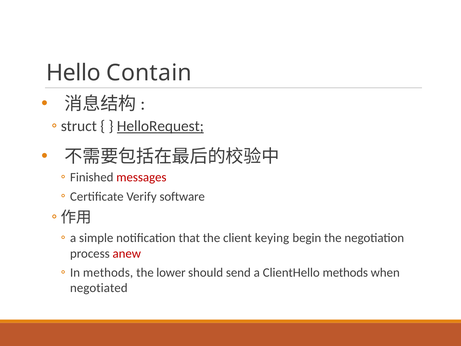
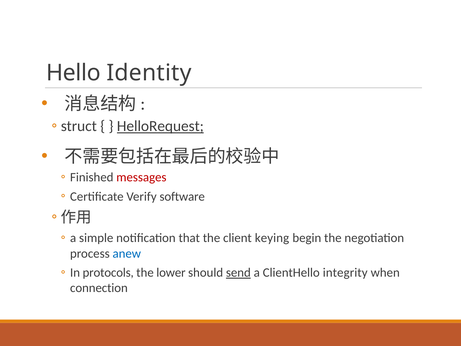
Contain: Contain -> Identity
anew colour: red -> blue
In methods: methods -> protocols
send underline: none -> present
ClientHello methods: methods -> integrity
negotiated: negotiated -> connection
